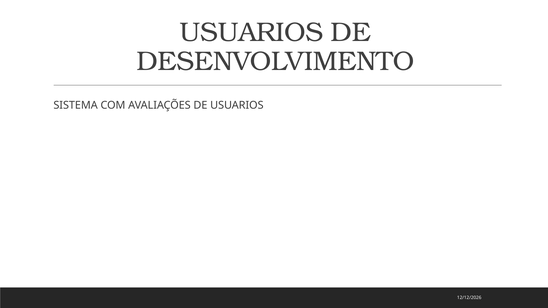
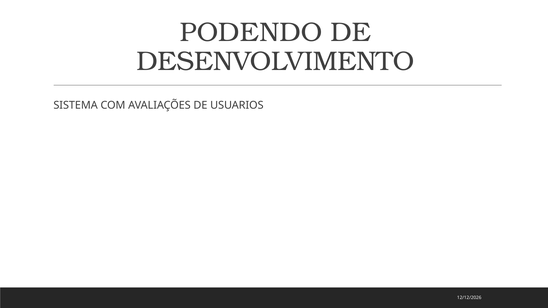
USUARIOS at (251, 32): USUARIOS -> PODENDO
